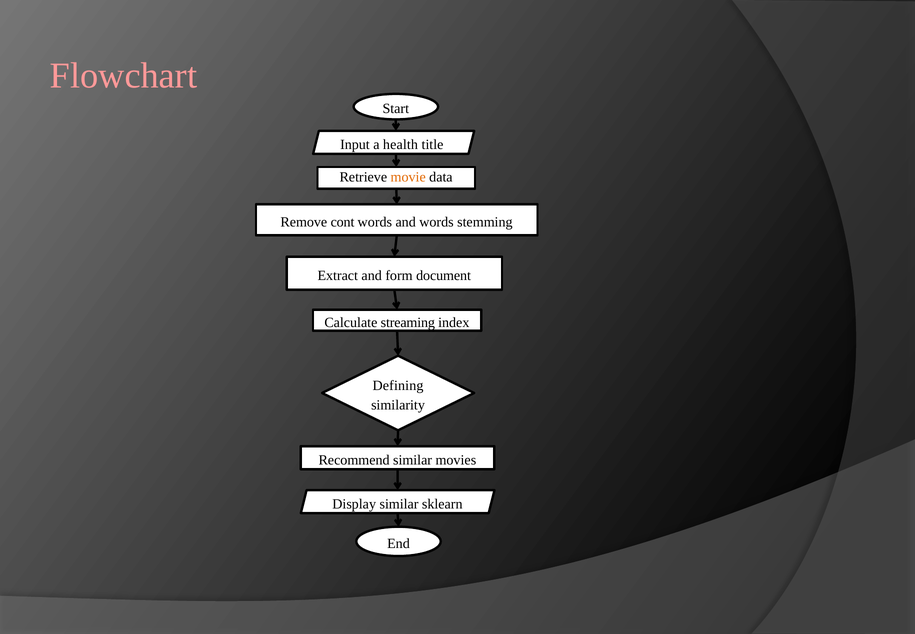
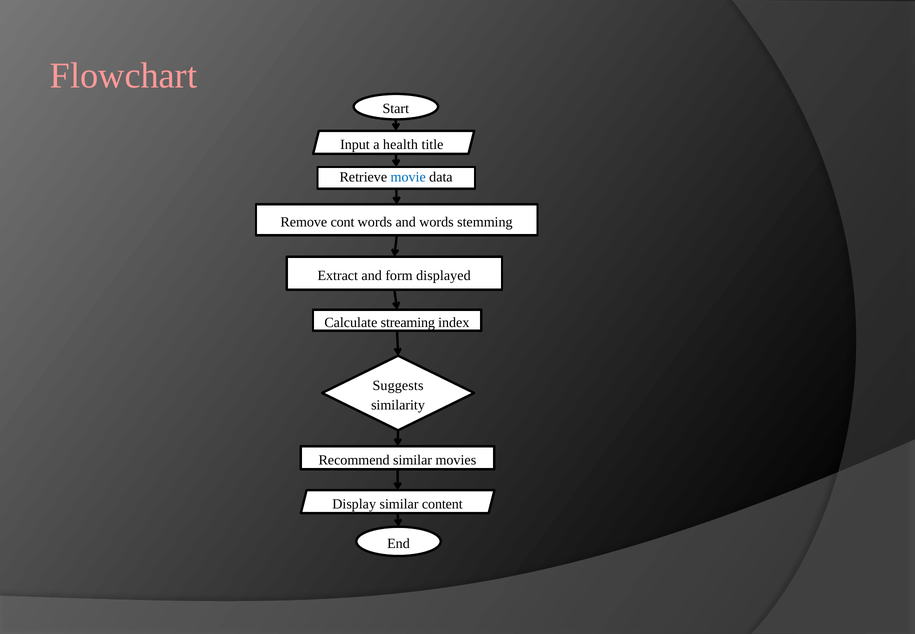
movie colour: orange -> blue
document: document -> displayed
Defining: Defining -> Suggests
sklearn: sklearn -> content
